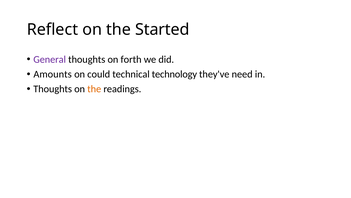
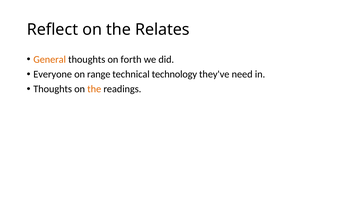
Started: Started -> Relates
General colour: purple -> orange
Amounts: Amounts -> Everyone
could: could -> range
